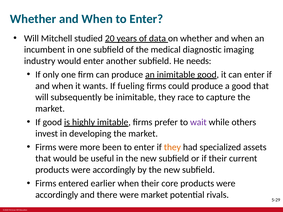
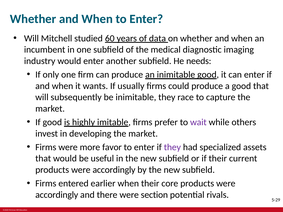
20: 20 -> 60
fueling: fueling -> usually
been: been -> favor
they at (172, 147) colour: orange -> purple
were market: market -> section
